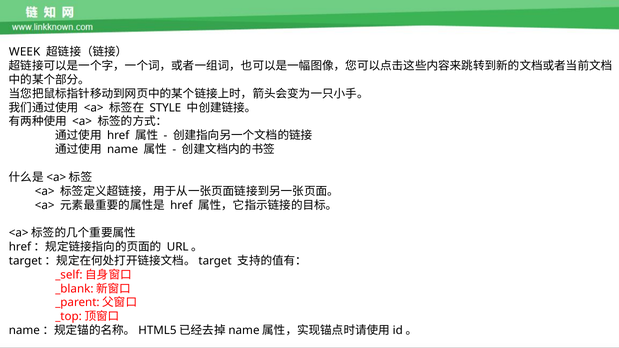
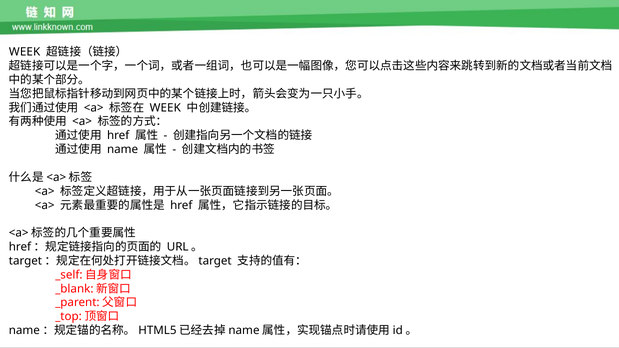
STYLE at (165, 108): STYLE -> WEEK
